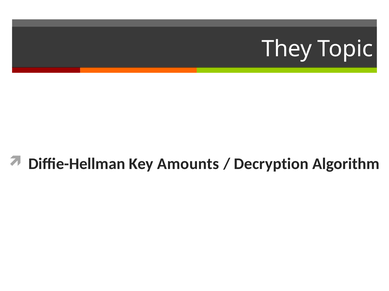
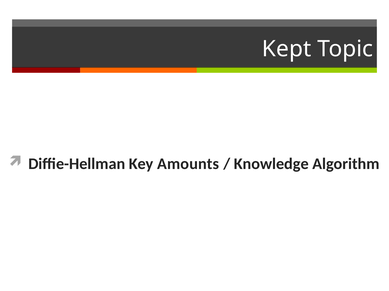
They: They -> Kept
Decryption: Decryption -> Knowledge
